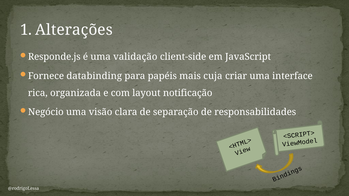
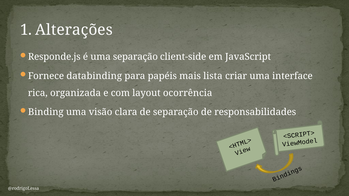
uma validação: validação -> separação
cuja: cuja -> lista
notificação: notificação -> ocorrência
Negócio: Negócio -> Binding
